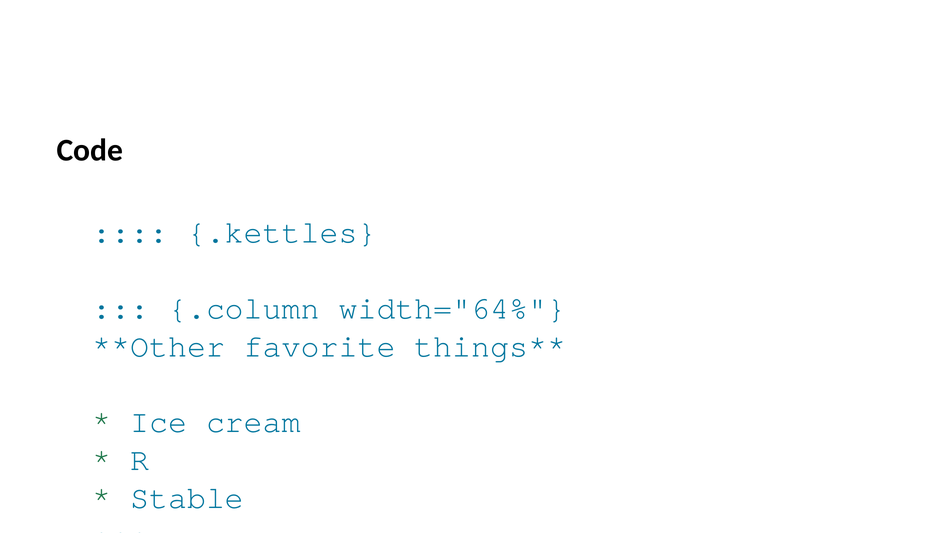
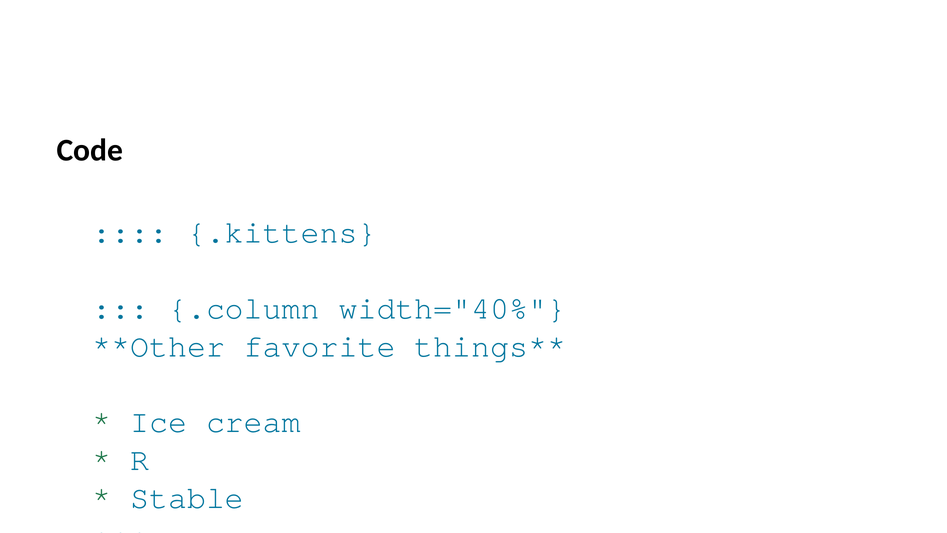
.kettles: .kettles -> .kittens
width="64% at (452, 308): width="64% -> width="40%
